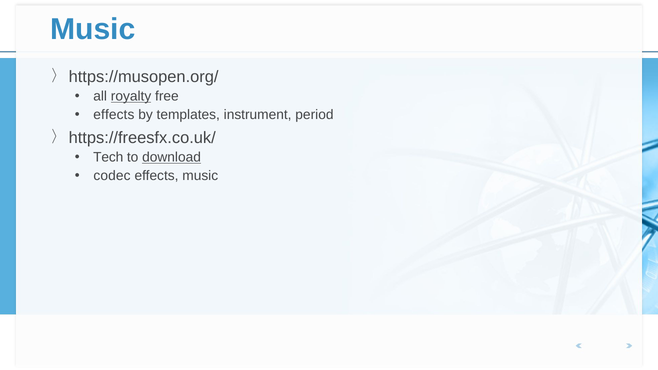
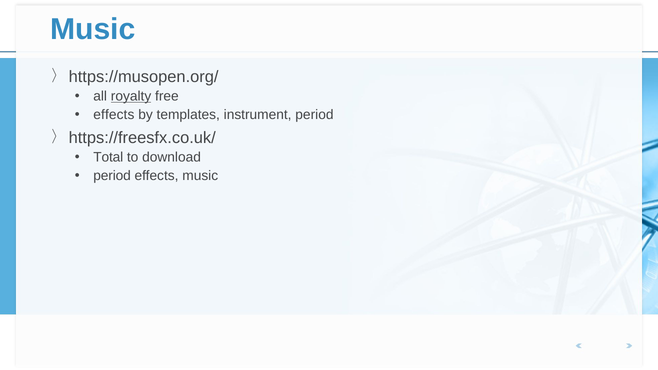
Tech: Tech -> Total
download underline: present -> none
codec at (112, 176): codec -> period
